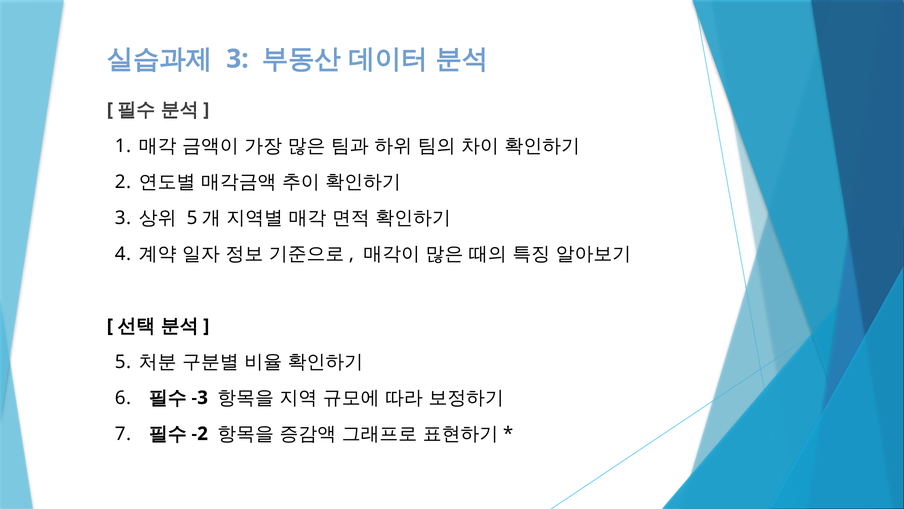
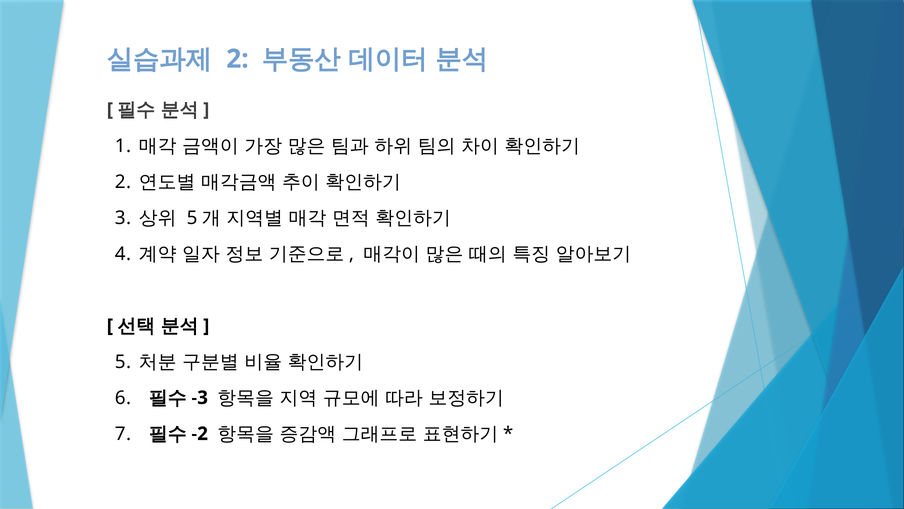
3 at (237, 59): 3 -> 2
